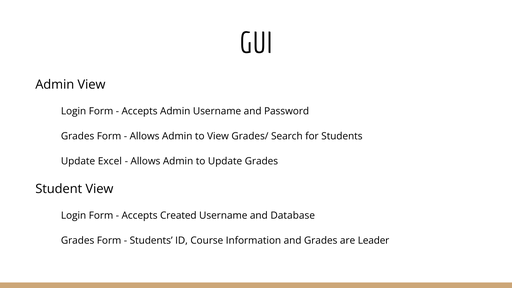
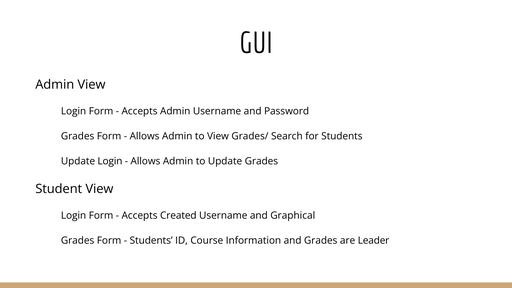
Update Excel: Excel -> Login
Database: Database -> Graphical
